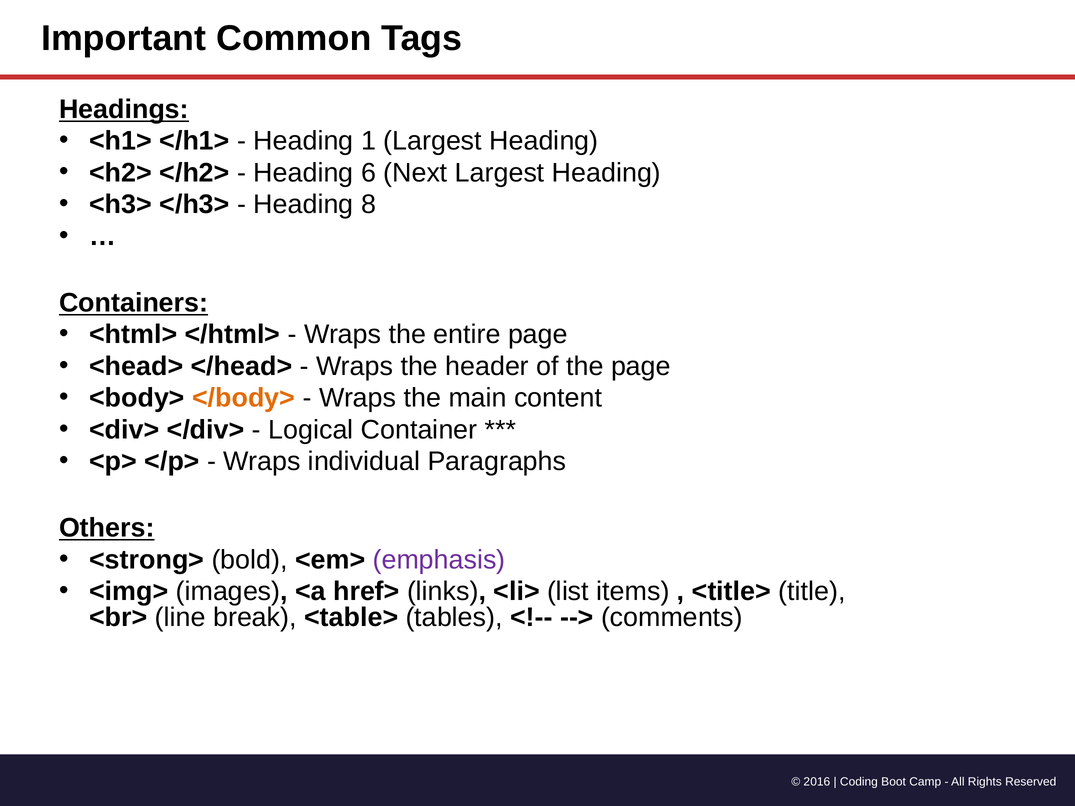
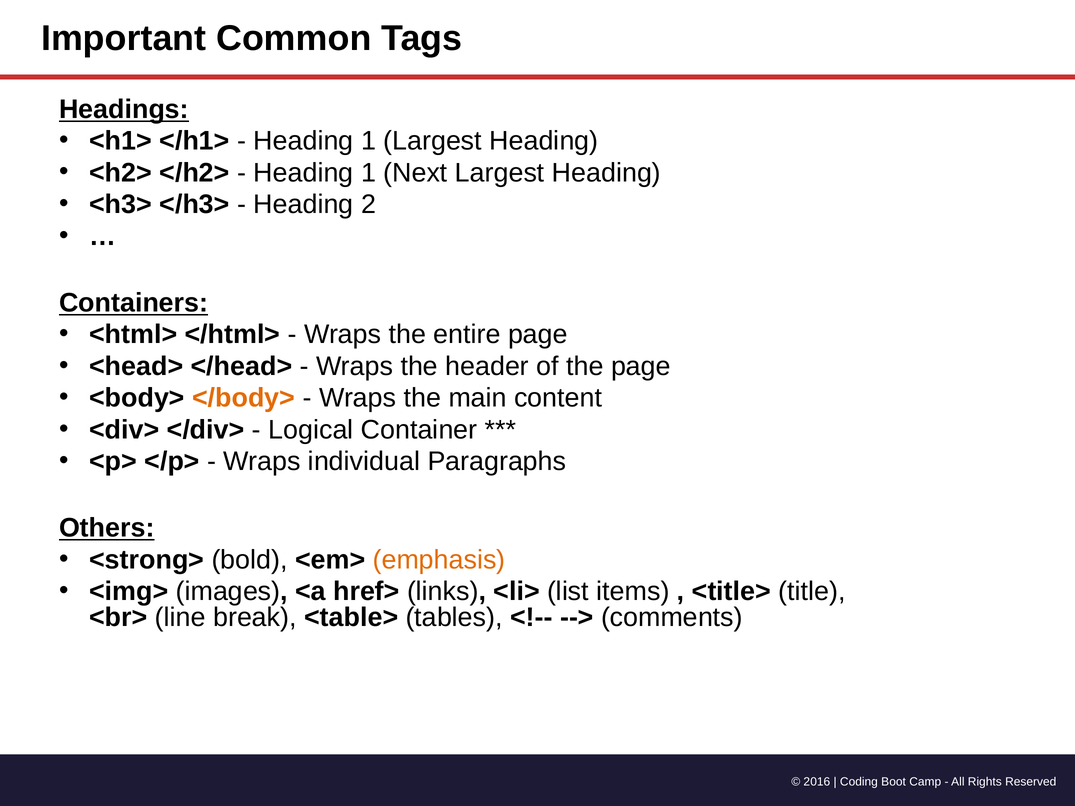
6 at (368, 173): 6 -> 1
8: 8 -> 2
emphasis colour: purple -> orange
